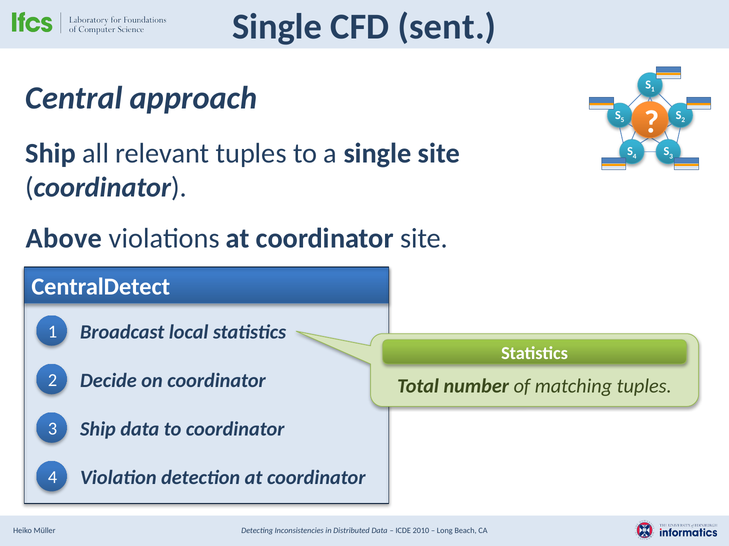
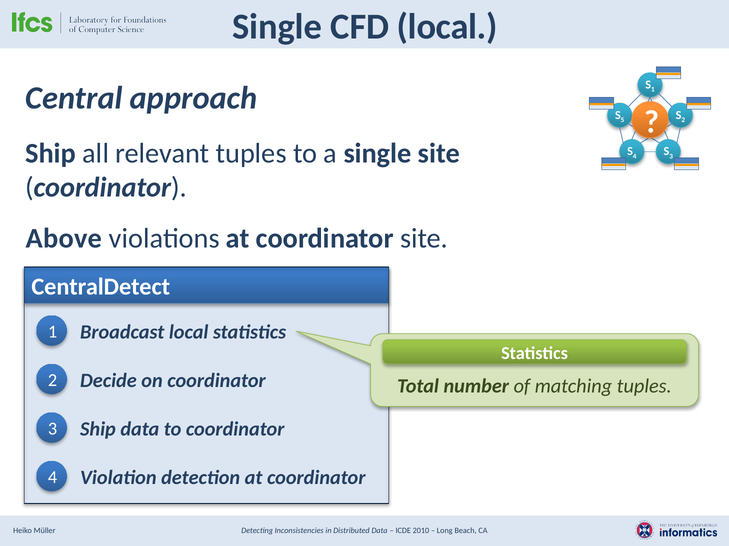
CFD sent: sent -> local
